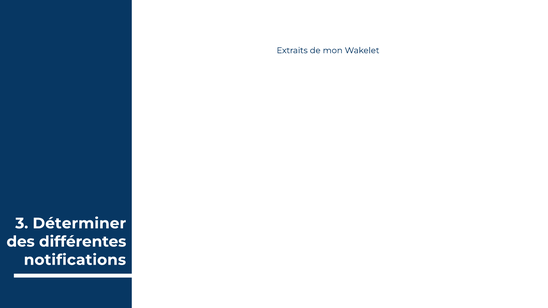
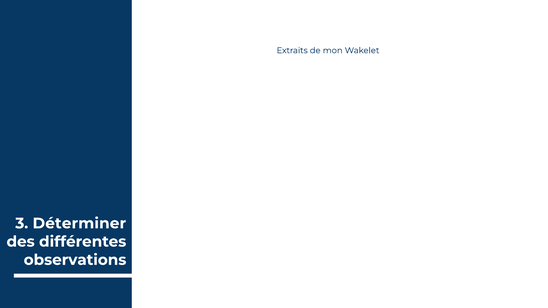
notifications: notifications -> observations
